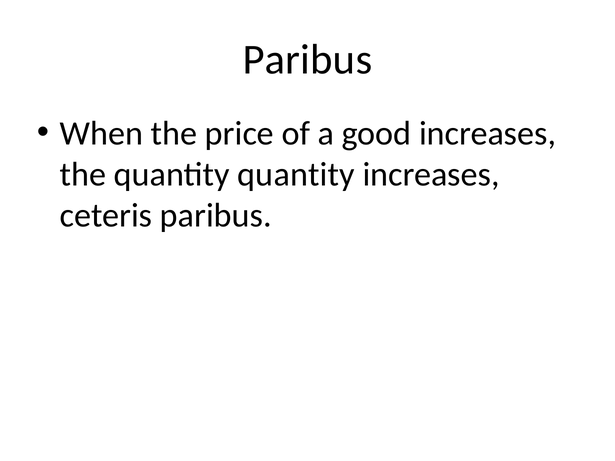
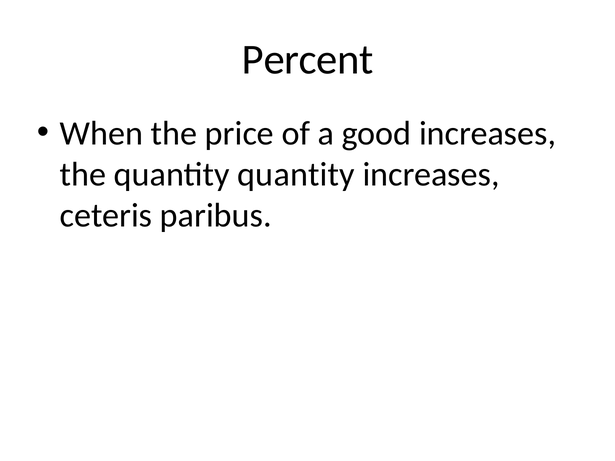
Paribus at (307, 60): Paribus -> Percent
